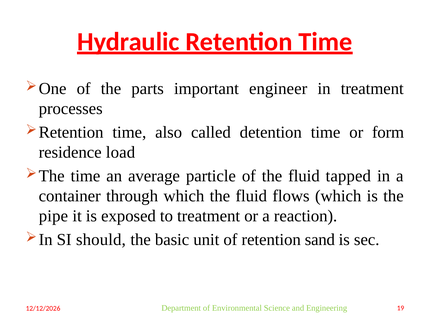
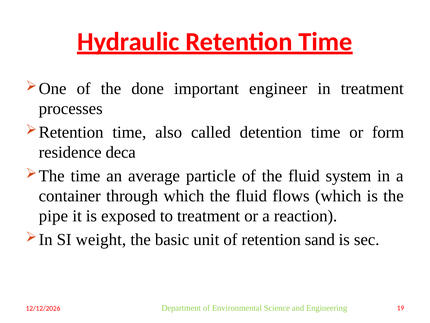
parts: parts -> done
load: load -> deca
tapped: tapped -> system
should: should -> weight
